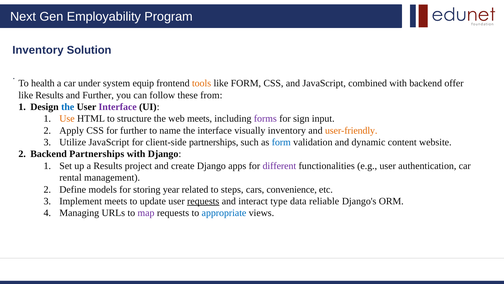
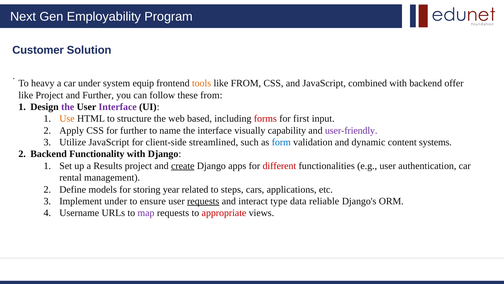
Inventory at (38, 50): Inventory -> Customer
health: health -> heavy
like FORM: FORM -> FROM
like Results: Results -> Project
the at (68, 107) colour: blue -> purple
web meets: meets -> based
forms colour: purple -> red
sign: sign -> first
visually inventory: inventory -> capability
user-friendly colour: orange -> purple
client-side partnerships: partnerships -> streamlined
website: website -> systems
Backend Partnerships: Partnerships -> Functionality
create underline: none -> present
different colour: purple -> red
convenience: convenience -> applications
Implement meets: meets -> under
update: update -> ensure
Managing: Managing -> Username
appropriate colour: blue -> red
